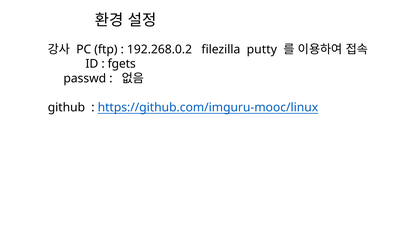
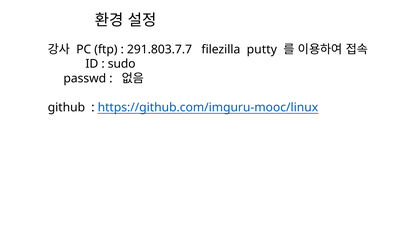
192.268.0.2: 192.268.0.2 -> 291.803.7.7
fgets: fgets -> sudo
